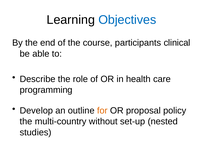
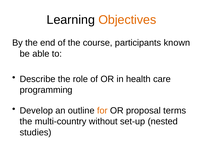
Objectives colour: blue -> orange
clinical: clinical -> known
policy: policy -> terms
